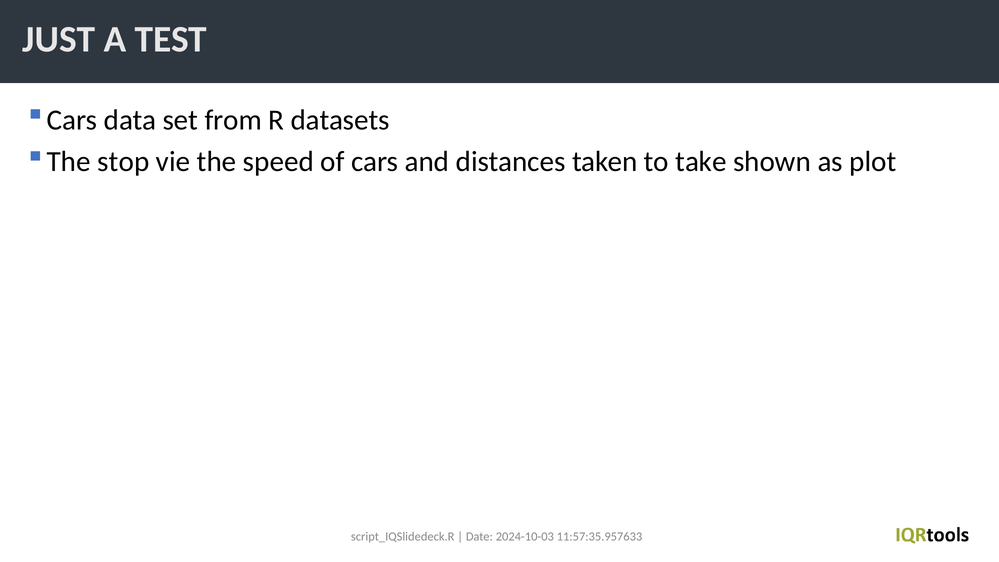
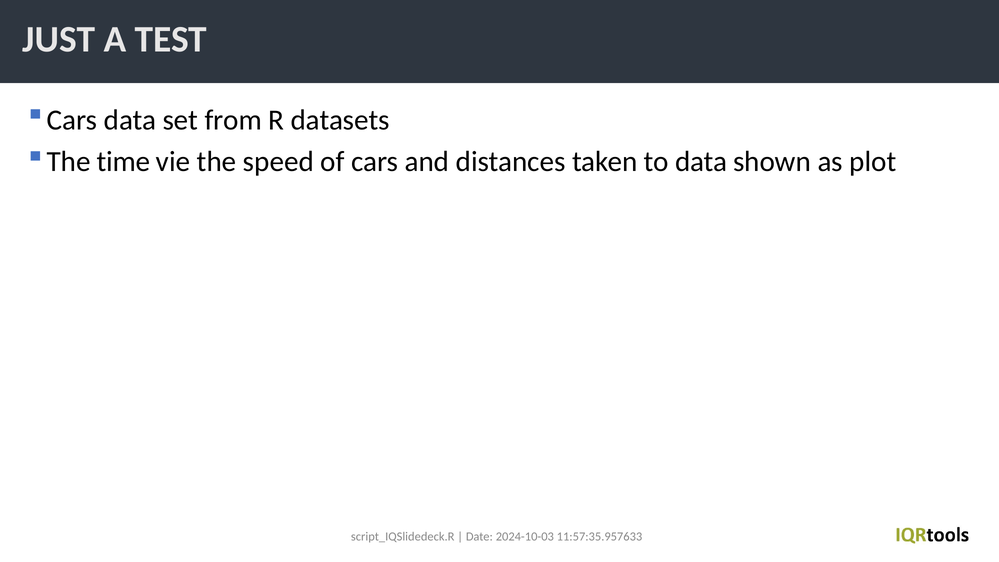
stop: stop -> time
to take: take -> data
